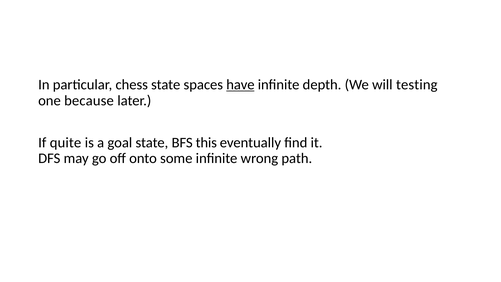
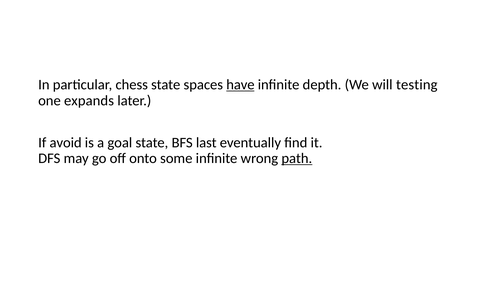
because: because -> expands
quite: quite -> avoid
this: this -> last
path underline: none -> present
